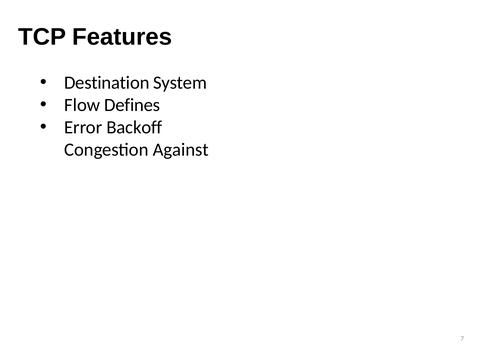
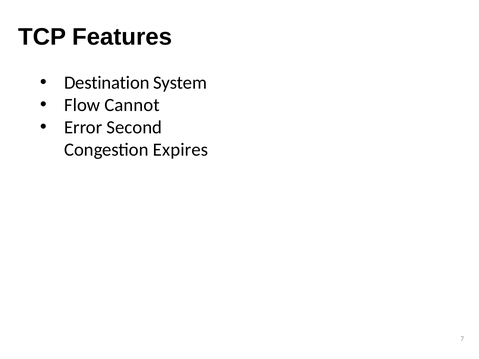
Defines: Defines -> Cannot
Backoff: Backoff -> Second
Against: Against -> Expires
